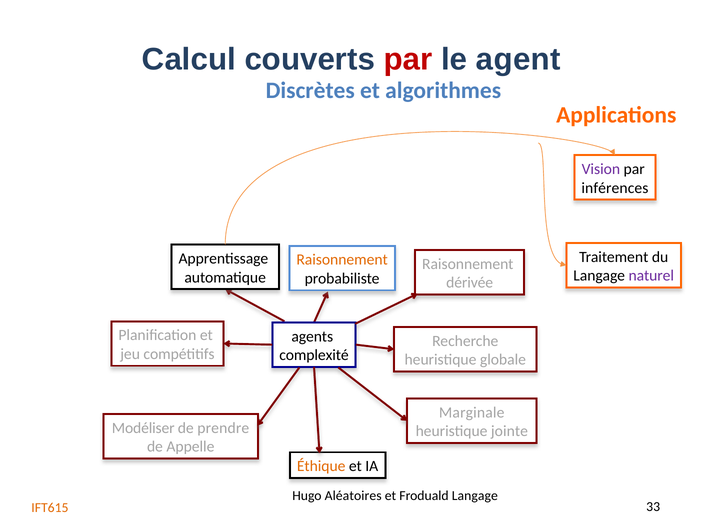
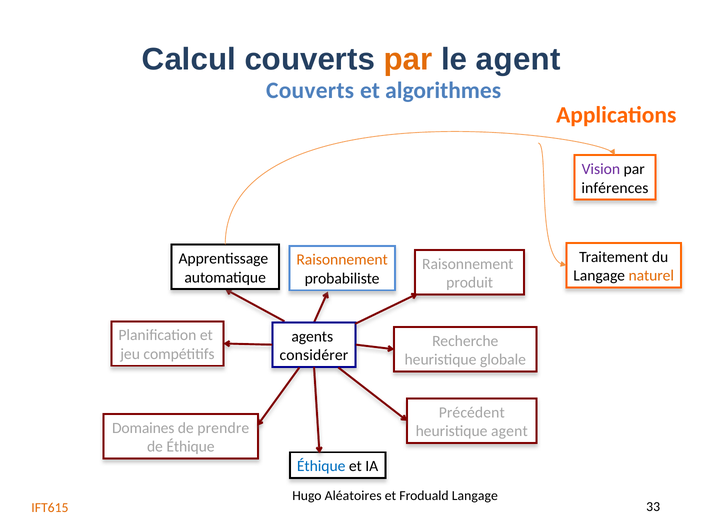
par at (408, 60) colour: red -> orange
Discrètes at (310, 90): Discrètes -> Couverts
naturel colour: purple -> orange
dérivée: dérivée -> produit
complexité: complexité -> considérer
Marginale: Marginale -> Précédent
Modéliser: Modéliser -> Domaines
heuristique jointe: jointe -> agent
de Appelle: Appelle -> Éthique
Éthique at (321, 466) colour: orange -> blue
